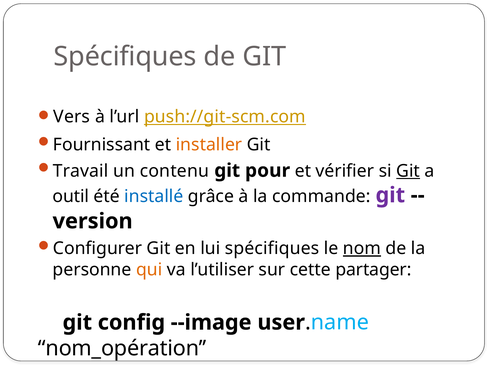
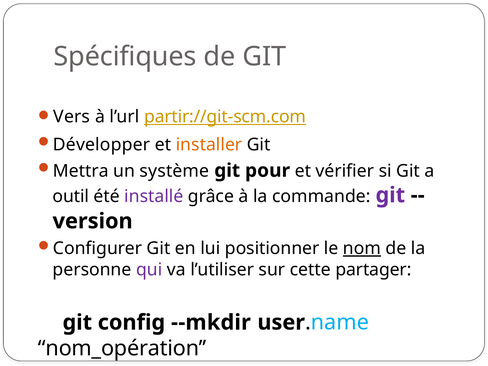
push://git-scm.com: push://git-scm.com -> partir://git-scm.com
Fournissant: Fournissant -> Développer
Travail: Travail -> Mettra
contenu: contenu -> système
Git at (408, 171) underline: present -> none
installé colour: blue -> purple
lui spécifiques: spécifiques -> positionner
qui colour: orange -> purple
--image: --image -> --mkdir
